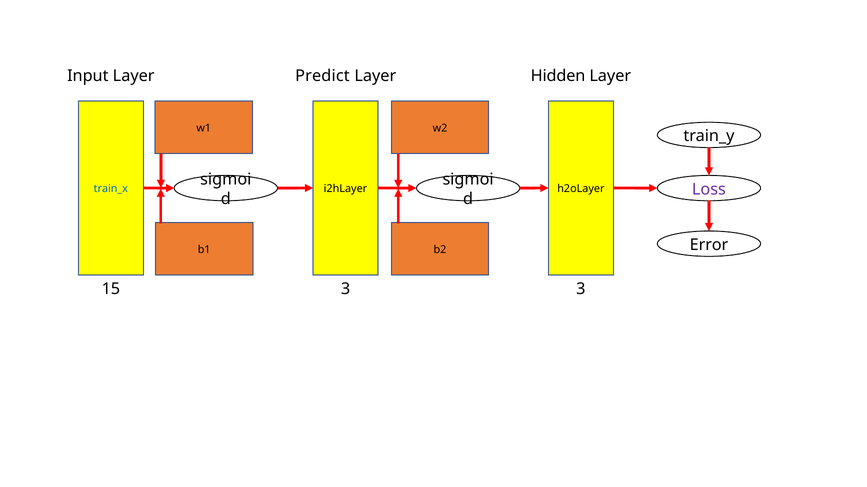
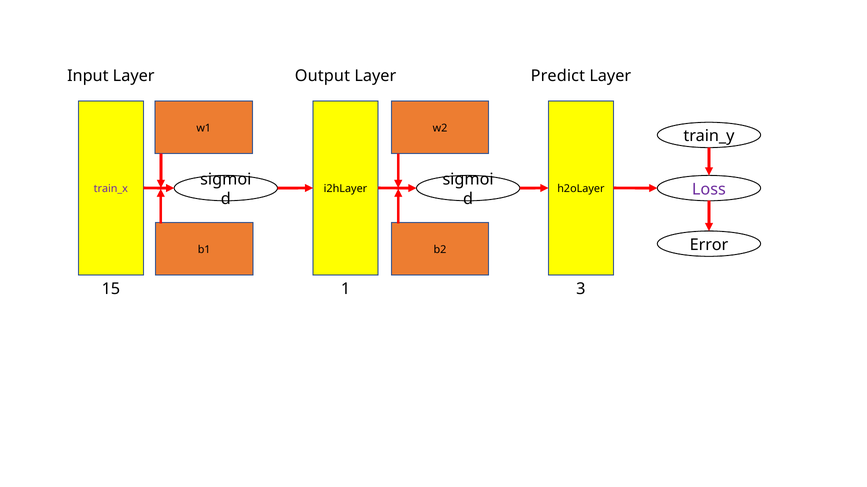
Predict: Predict -> Output
Hidden: Hidden -> Predict
train_x colour: blue -> purple
15 3: 3 -> 1
